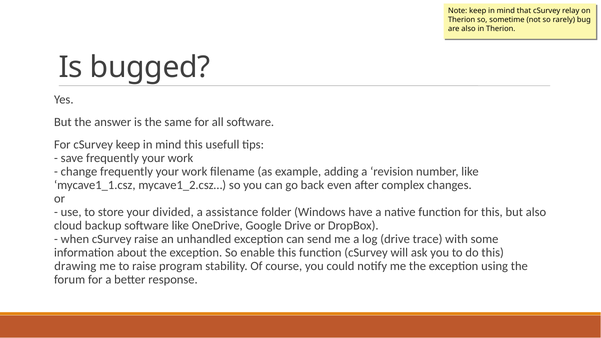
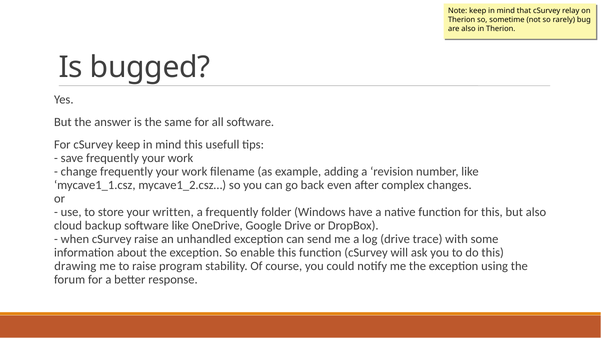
divided: divided -> written
a assistance: assistance -> frequently
